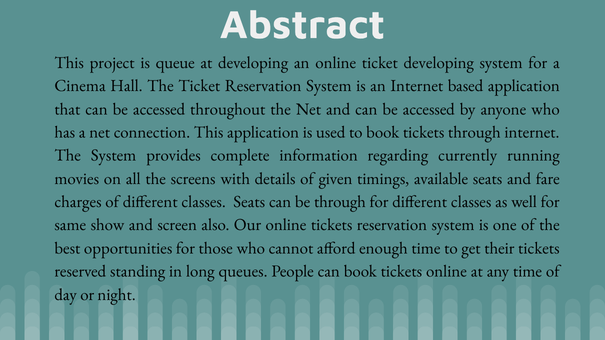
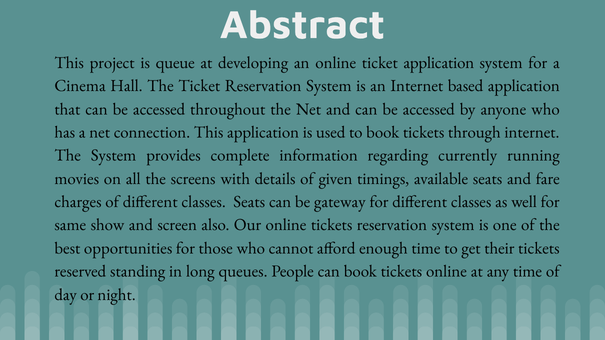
ticket developing: developing -> application
be through: through -> gateway
